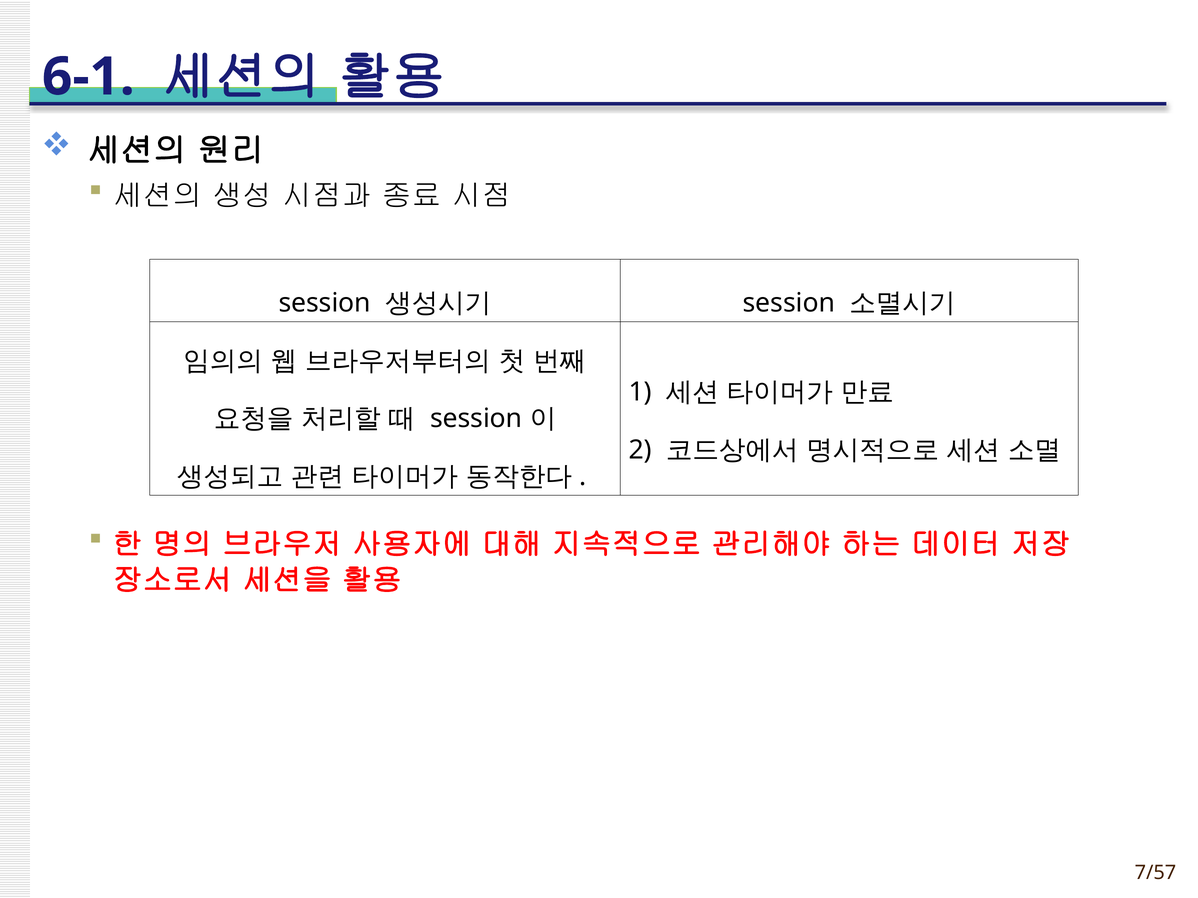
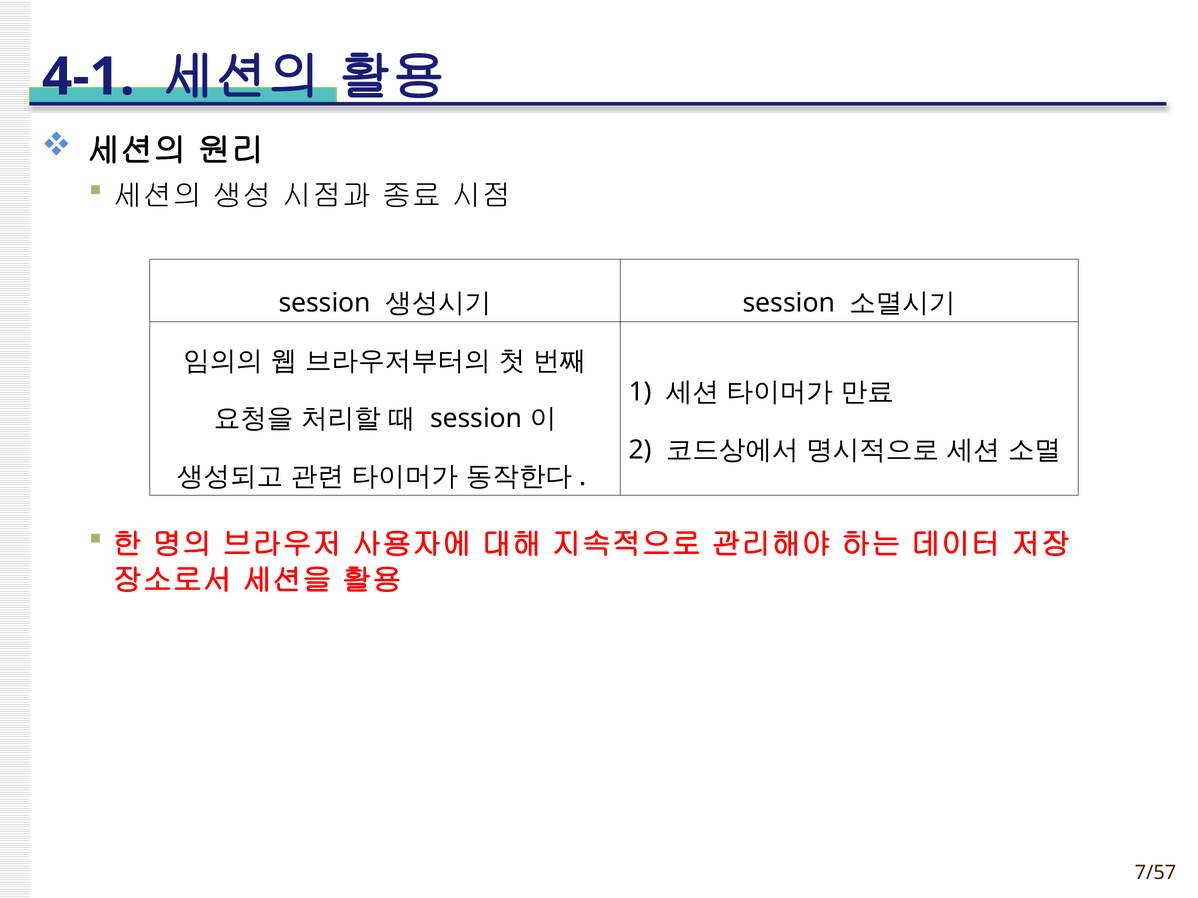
6-1: 6-1 -> 4-1
